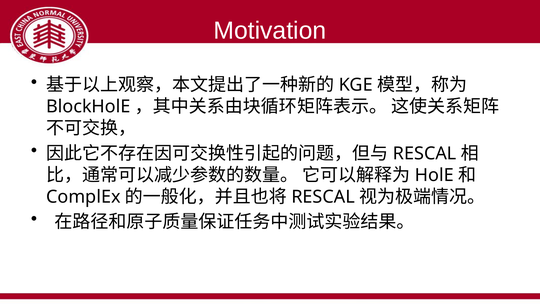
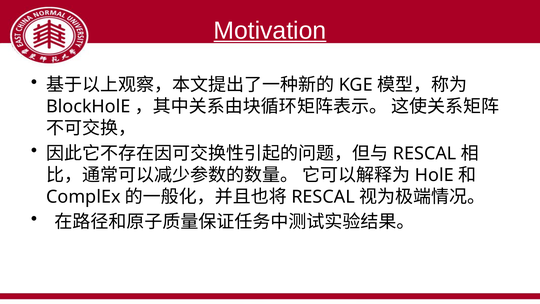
Motivation underline: none -> present
